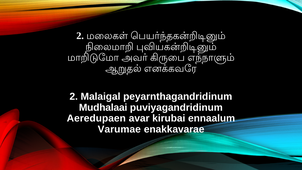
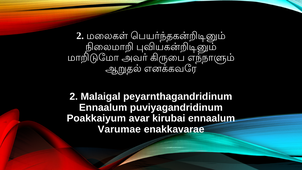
Mudhalaai at (103, 107): Mudhalaai -> Ennaalum
Aeredupaen: Aeredupaen -> Poakkaiyum
